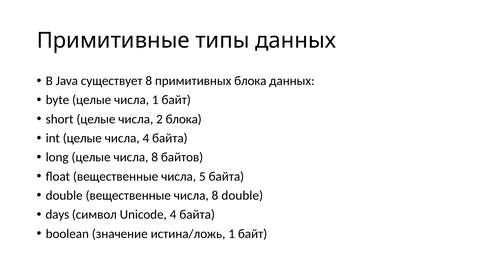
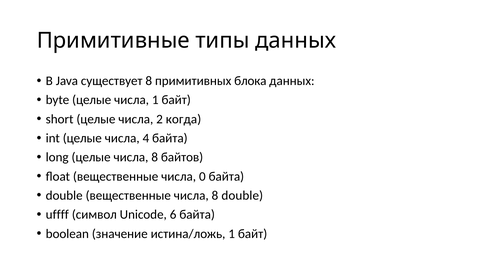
2 блока: блока -> когда
5: 5 -> 0
days: days -> uffff
Unicode 4: 4 -> 6
